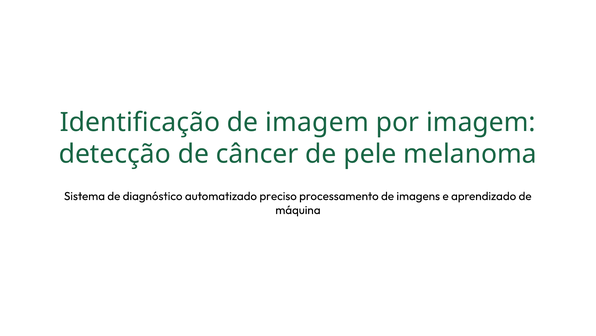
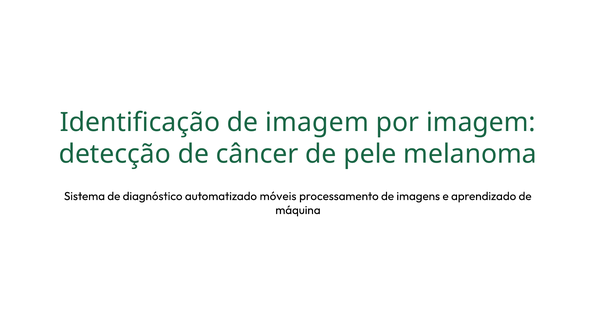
preciso: preciso -> móveis
